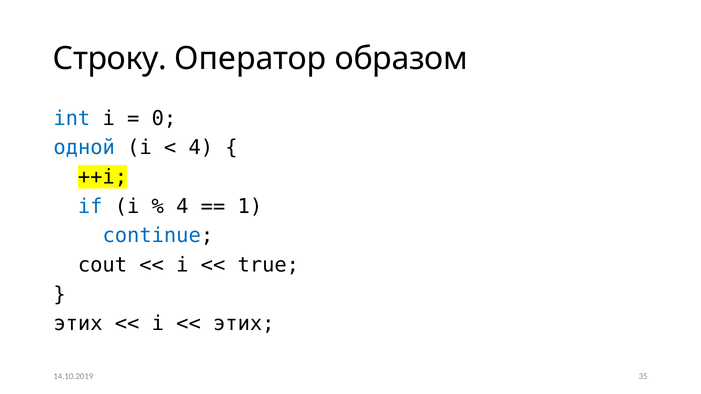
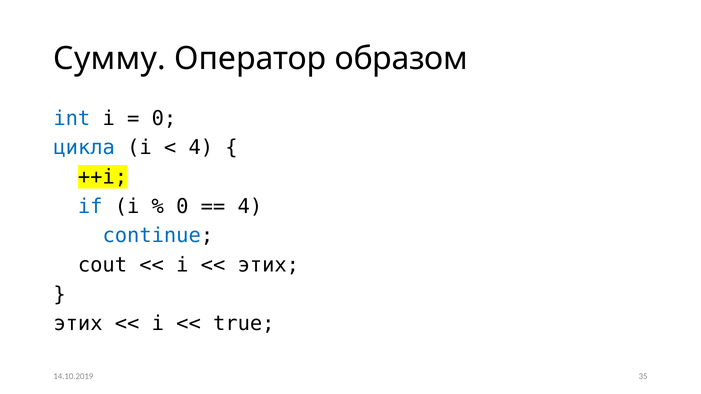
Строку: Строку -> Сумму
одной: одной -> цикла
4 at (182, 207): 4 -> 0
1 at (250, 207): 1 -> 4
true at (268, 265): true -> этих
этих at (244, 324): этих -> true
